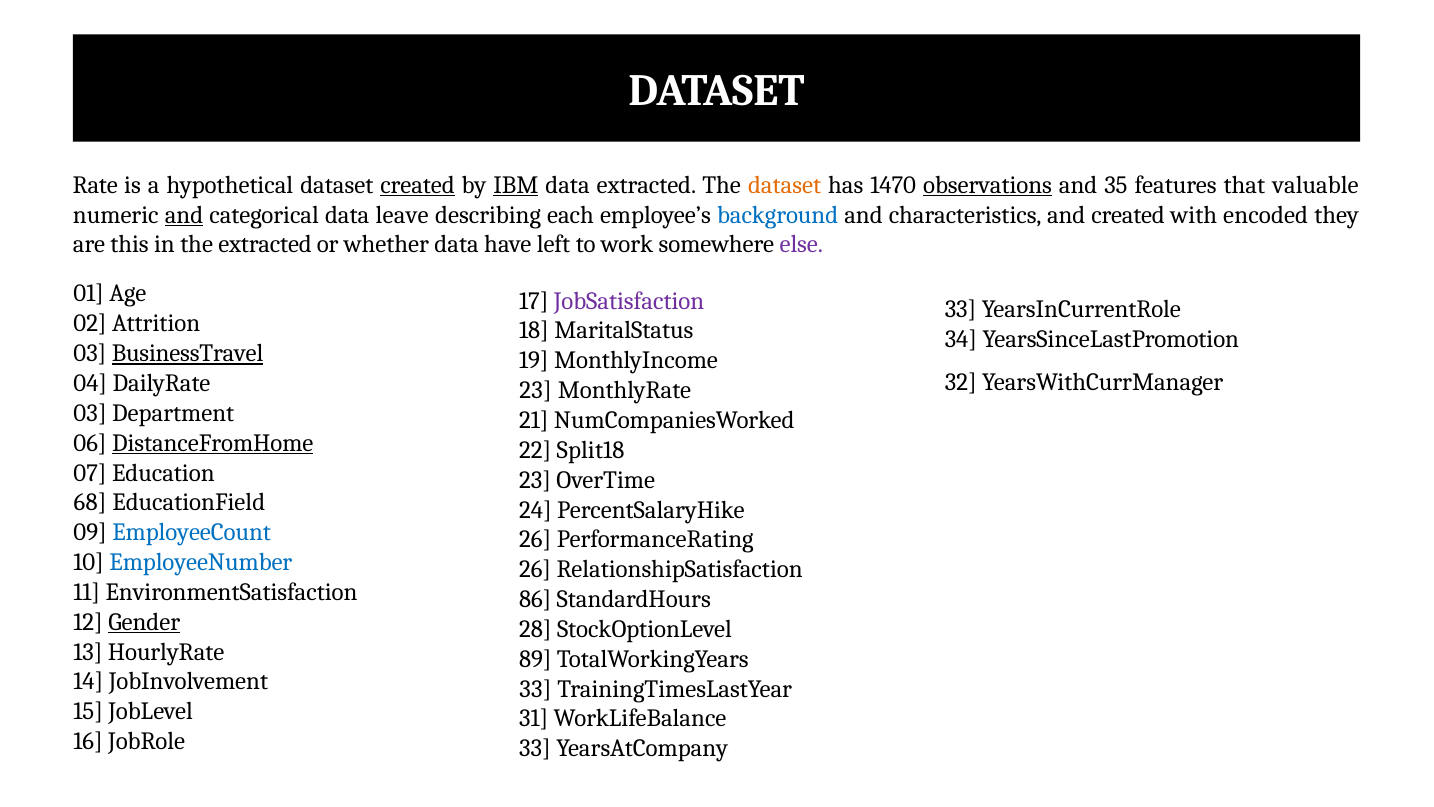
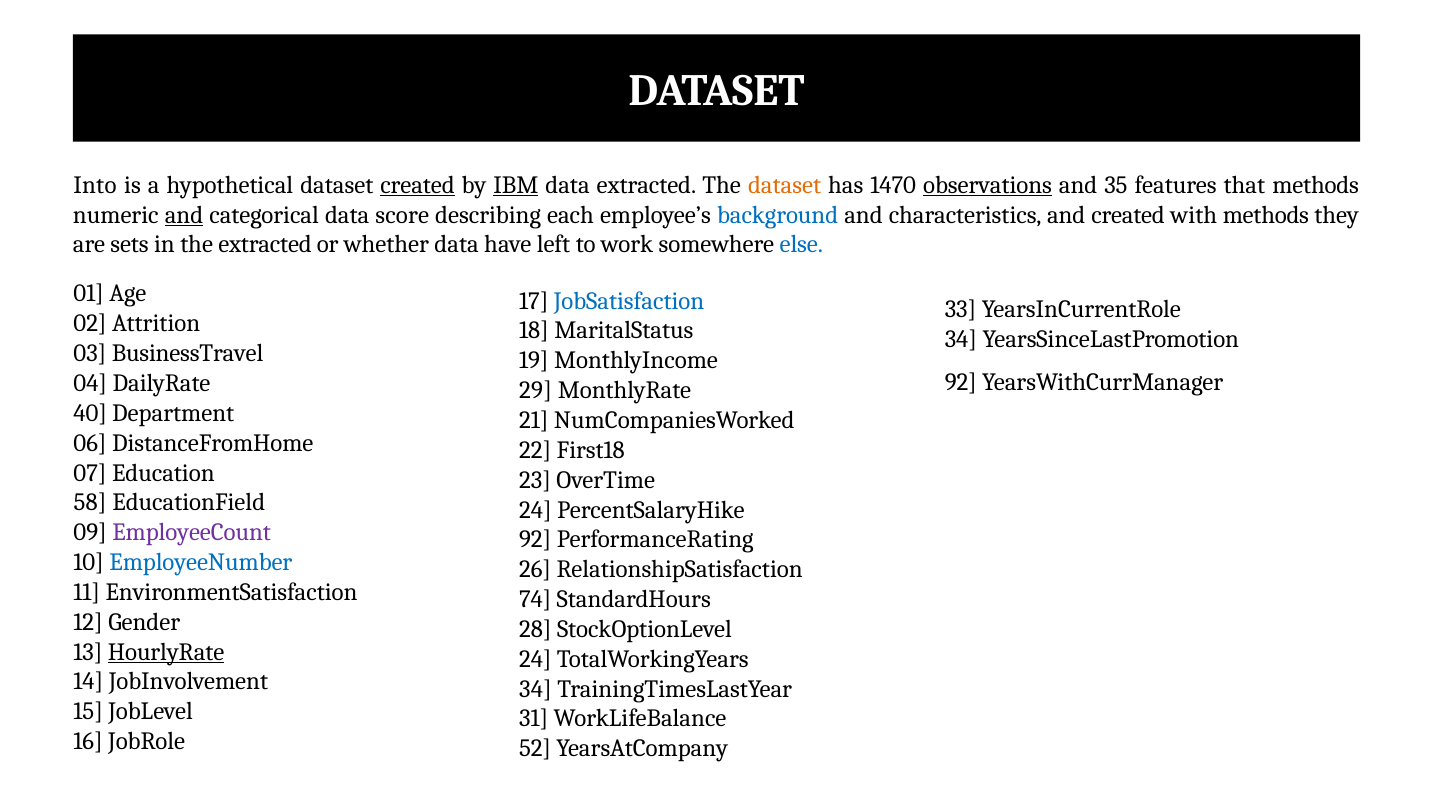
Rate: Rate -> Into
that valuable: valuable -> methods
leave: leave -> score
with encoded: encoded -> methods
this: this -> sets
else colour: purple -> blue
JobSatisfaction colour: purple -> blue
BusinessTravel underline: present -> none
32 at (961, 382): 32 -> 92
23 at (536, 390): 23 -> 29
03 at (90, 413): 03 -> 40
DistanceFromHome underline: present -> none
Split18: Split18 -> First18
68: 68 -> 58
EmployeeCount colour: blue -> purple
26 at (535, 540): 26 -> 92
86: 86 -> 74
Gender underline: present -> none
HourlyRate underline: none -> present
89 at (535, 659): 89 -> 24
33 at (535, 689): 33 -> 34
33 at (535, 749): 33 -> 52
